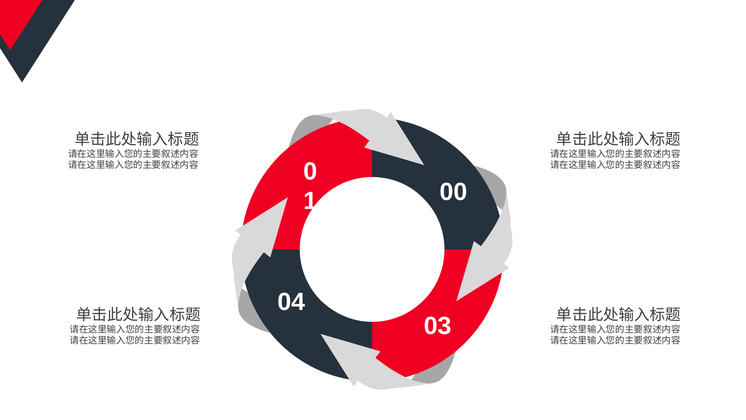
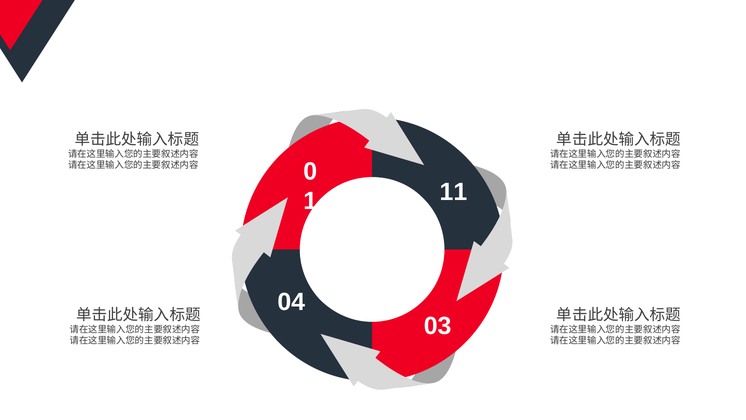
00: 00 -> 11
